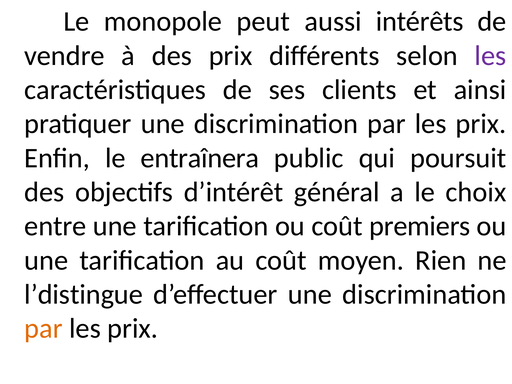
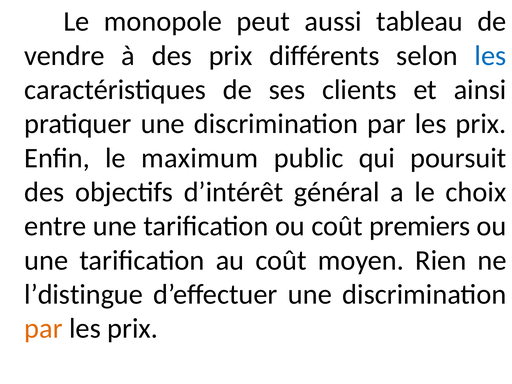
intérêts: intérêts -> tableau
les at (491, 56) colour: purple -> blue
entraînera: entraînera -> maximum
